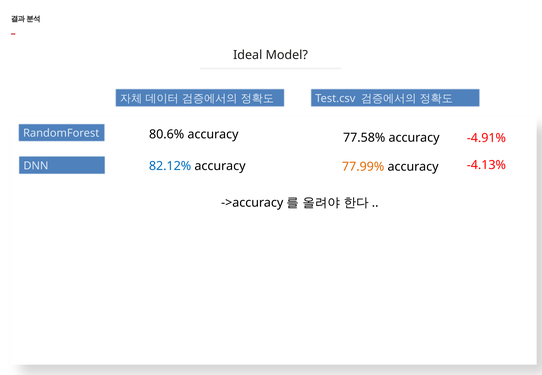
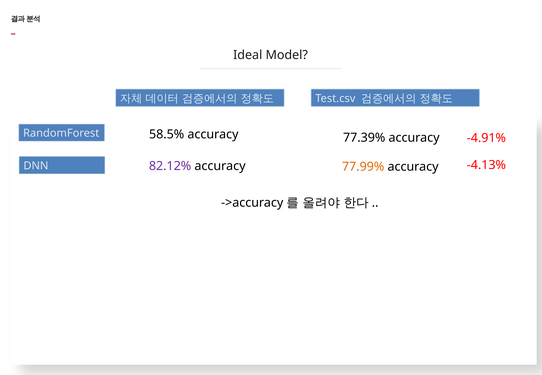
80.6%: 80.6% -> 58.5%
77.58%: 77.58% -> 77.39%
82.12% colour: blue -> purple
